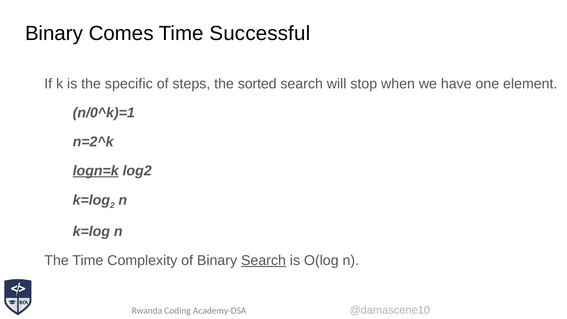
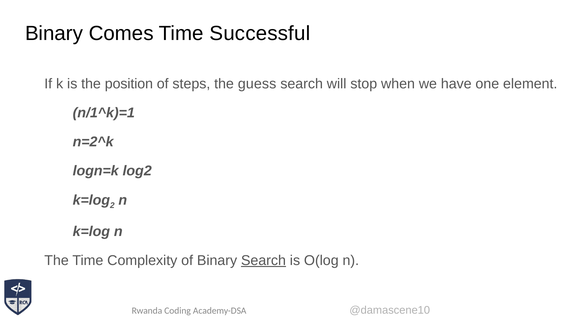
specific: specific -> position
sorted: sorted -> guess
n/0^k)=1: n/0^k)=1 -> n/1^k)=1
logn=k underline: present -> none
